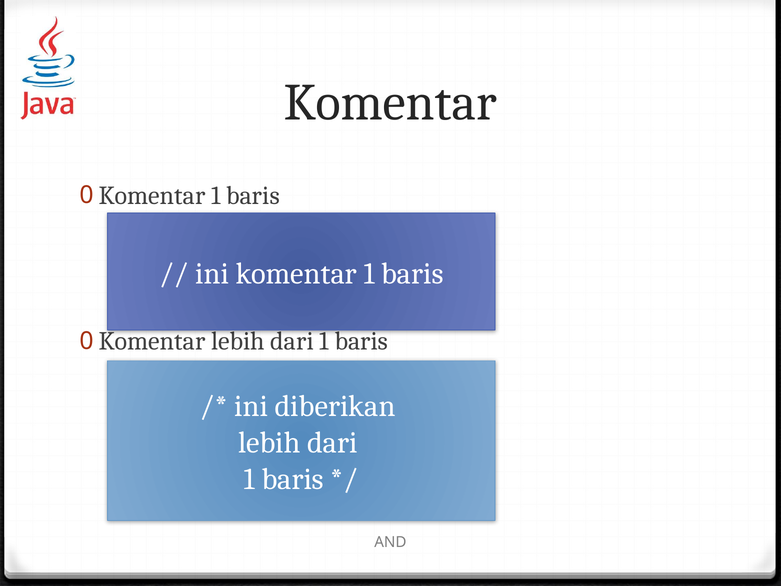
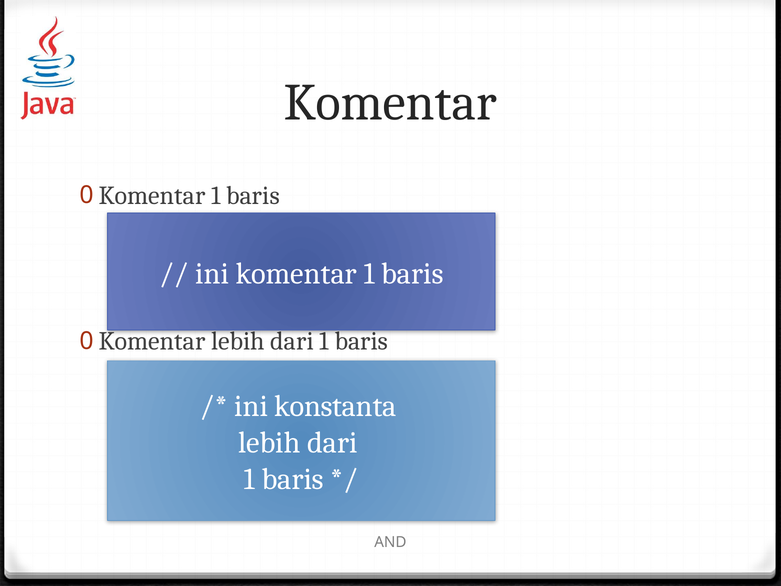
diberikan: diberikan -> konstanta
